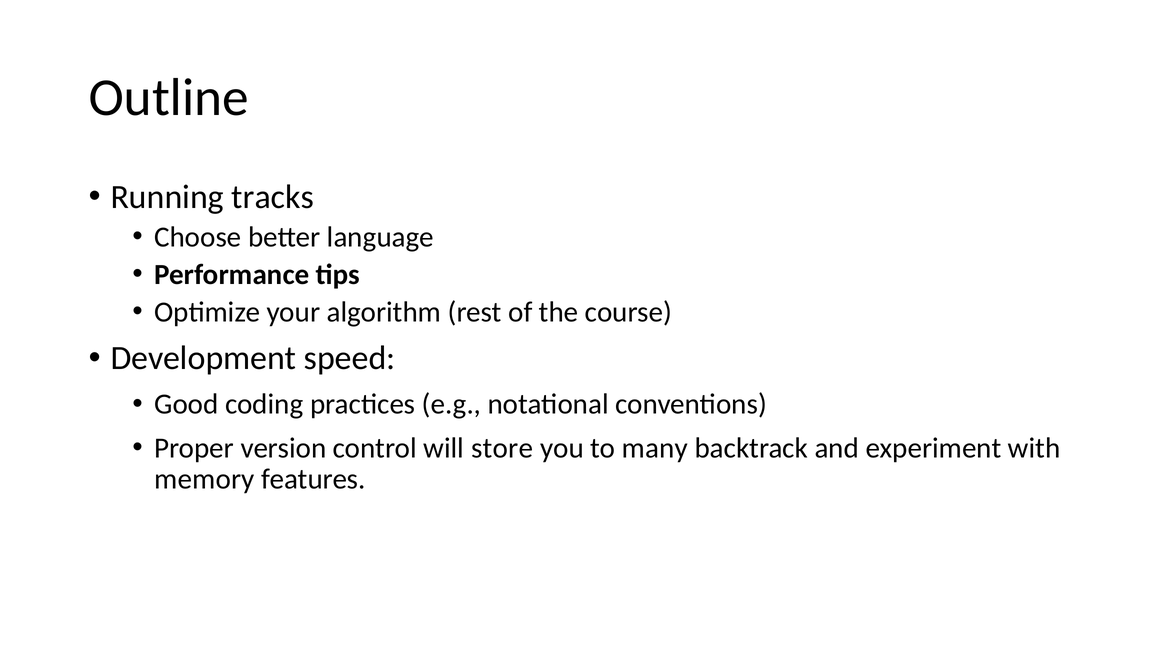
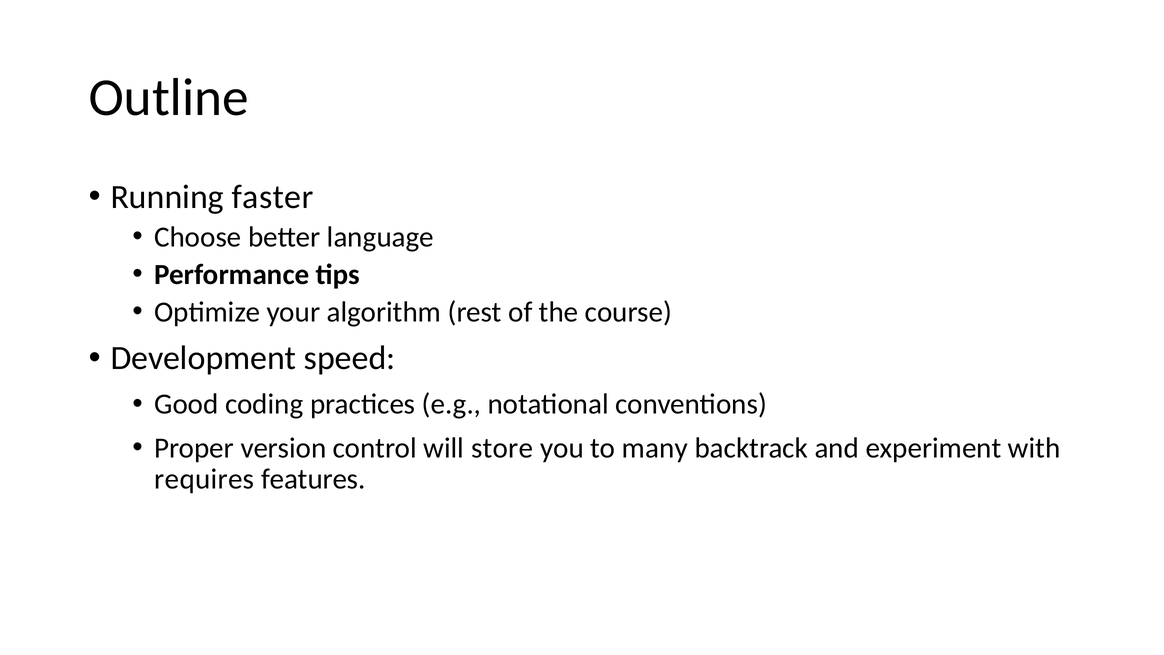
tracks: tracks -> faster
memory: memory -> requires
